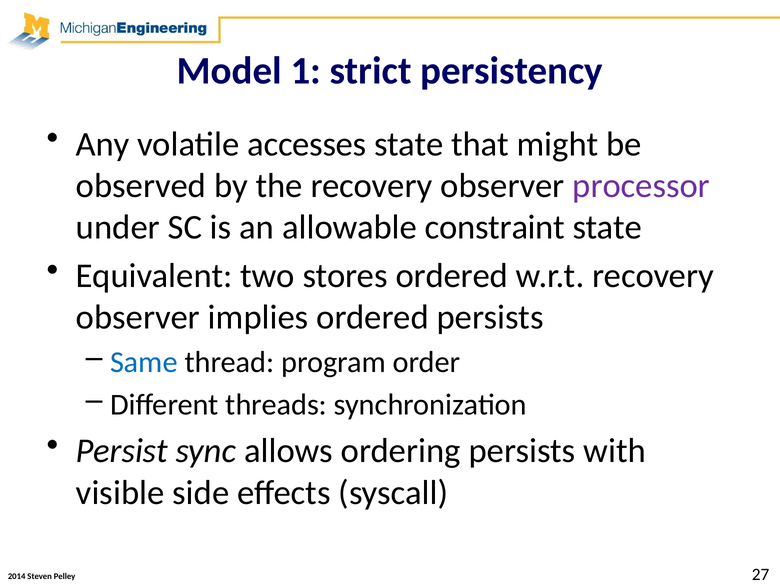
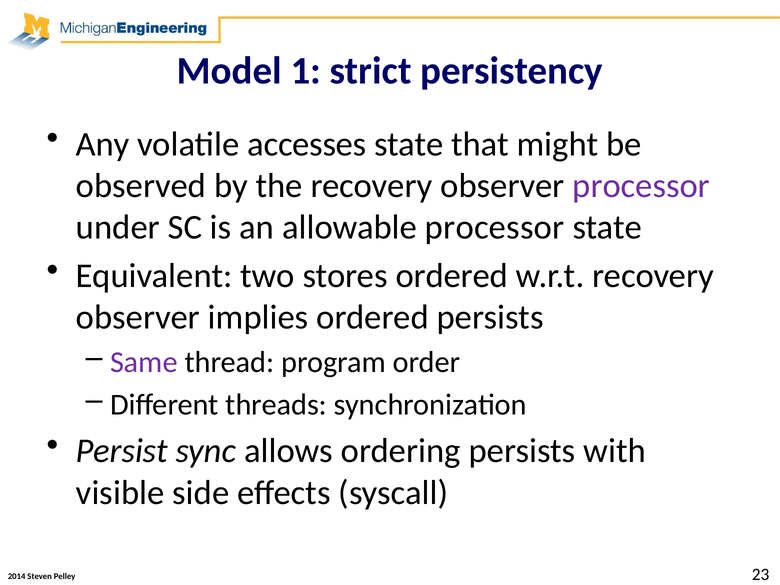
allowable constraint: constraint -> processor
Same colour: blue -> purple
27: 27 -> 23
